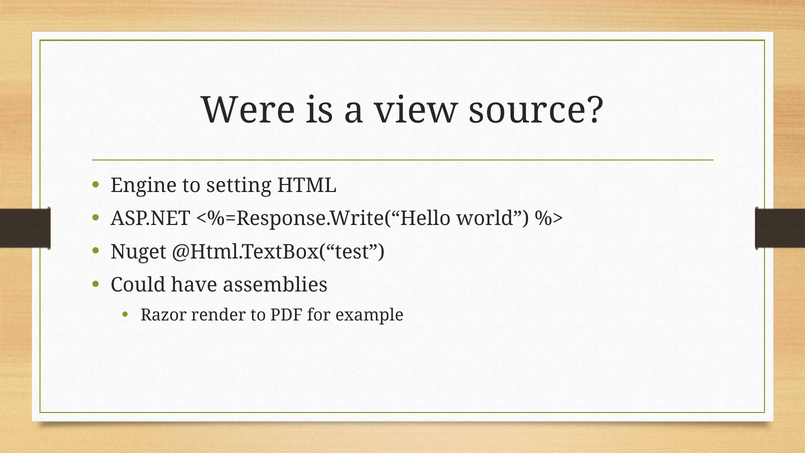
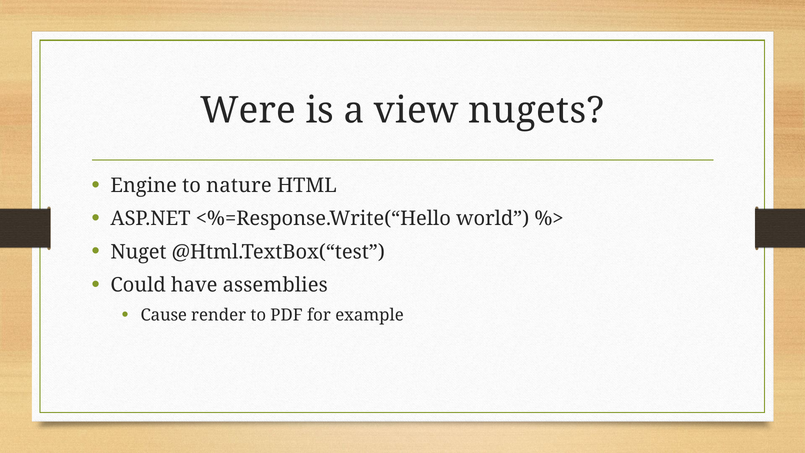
source: source -> nugets
setting: setting -> nature
Razor: Razor -> Cause
